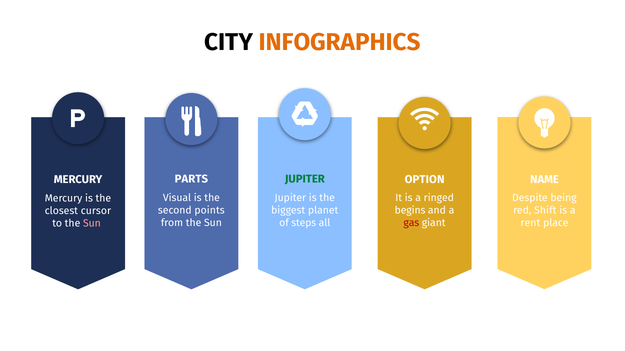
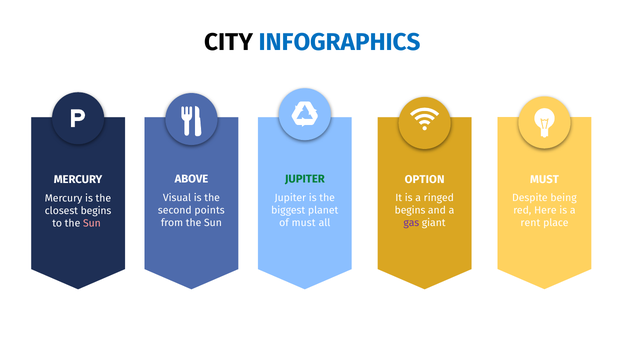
INFOGRAPHICS colour: orange -> blue
PARTS: PARTS -> ABOVE
NAME at (544, 180): NAME -> MUST
Shift: Shift -> Here
closest cursor: cursor -> begins
of steps: steps -> must
gas colour: red -> purple
